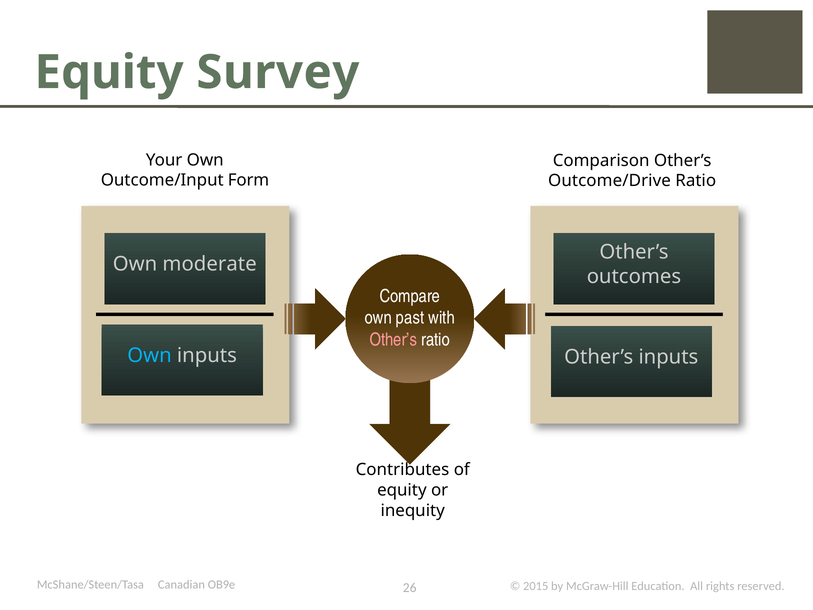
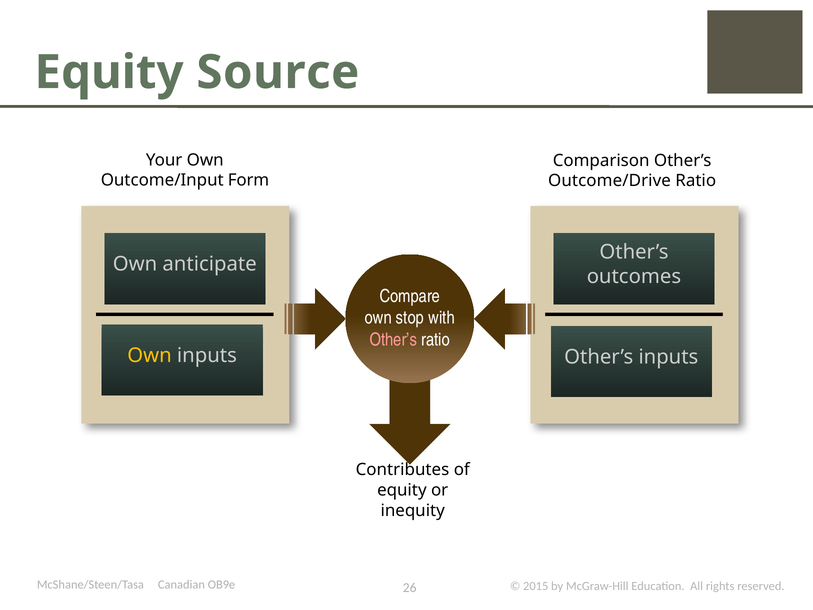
Survey: Survey -> Source
moderate: moderate -> anticipate
past: past -> stop
Own at (150, 355) colour: light blue -> yellow
